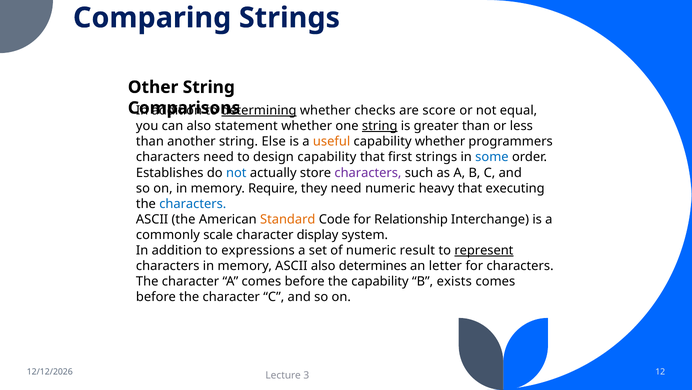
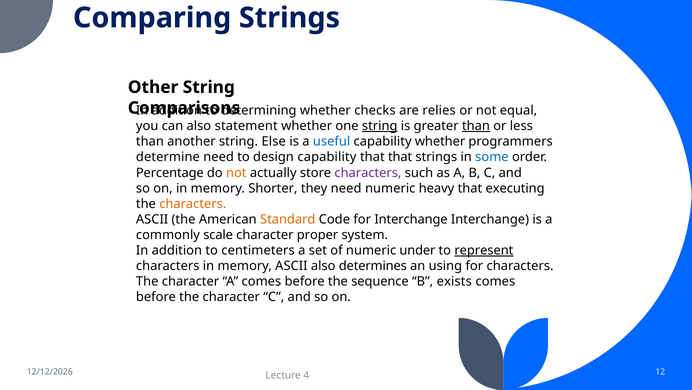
determining underline: present -> none
score: score -> relies
than at (476, 126) underline: none -> present
useful colour: orange -> blue
characters at (168, 157): characters -> determine
that first: first -> that
Establishes: Establishes -> Percentage
not at (236, 172) colour: blue -> orange
Require: Require -> Shorter
characters at (193, 203) colour: blue -> orange
for Relationship: Relationship -> Interchange
display: display -> proper
expressions: expressions -> centimeters
result: result -> under
letter: letter -> using
the capability: capability -> sequence
3: 3 -> 4
